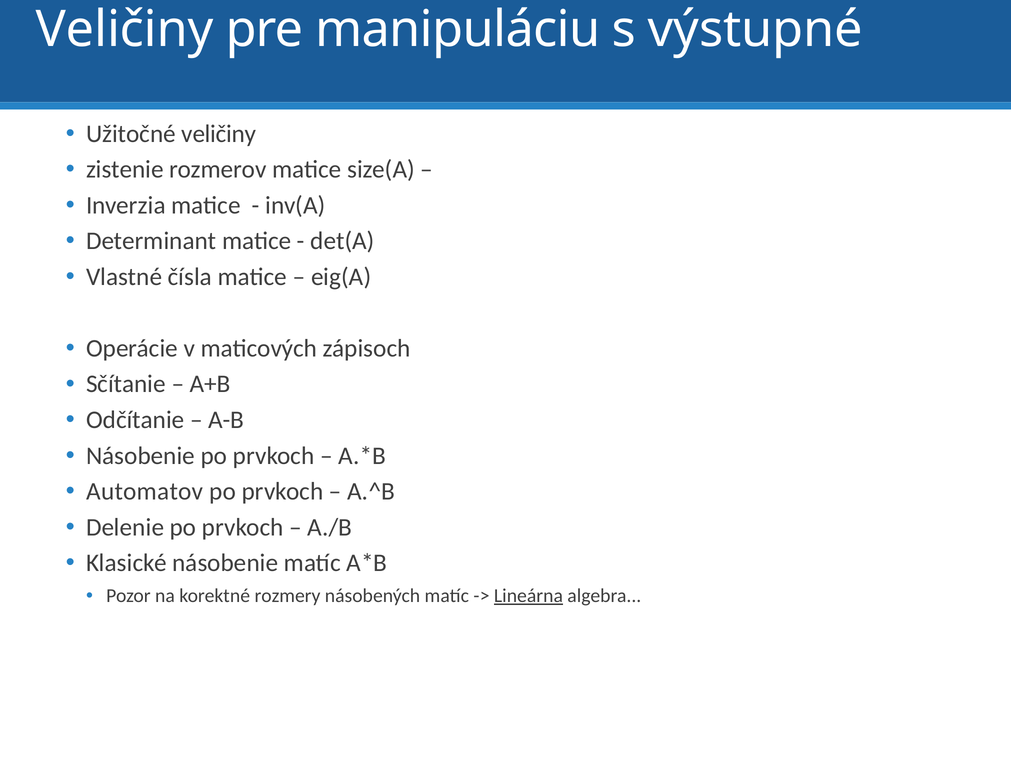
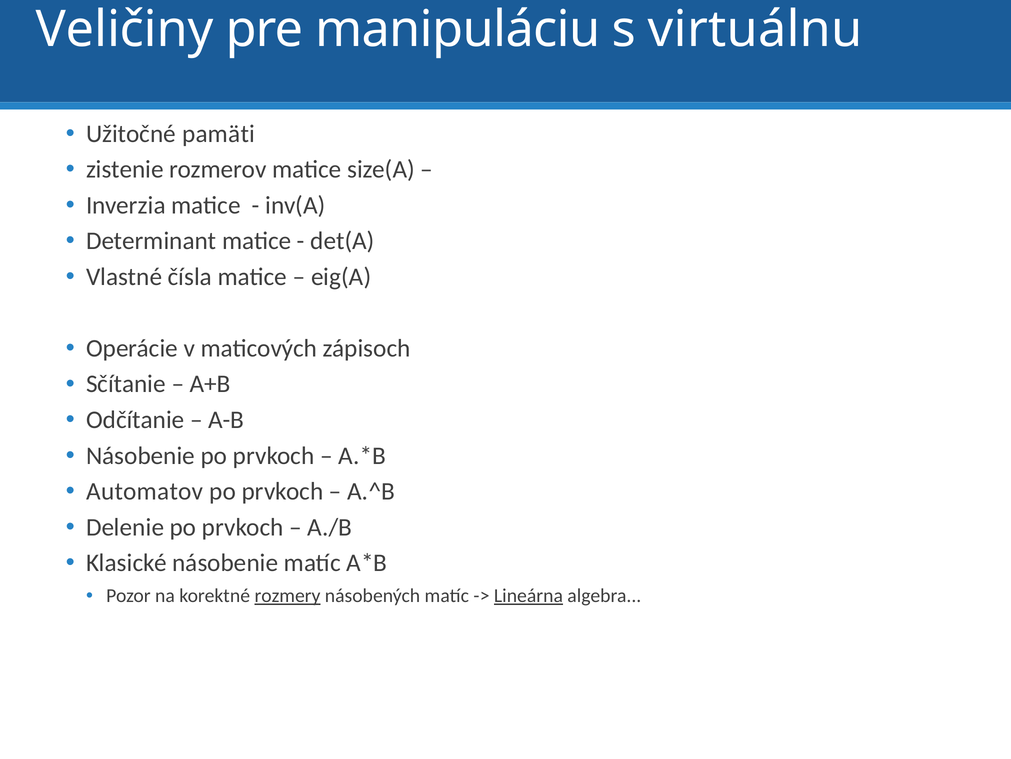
výstupné: výstupné -> virtuálnu
Užitočné veličiny: veličiny -> pamäti
rozmery underline: none -> present
